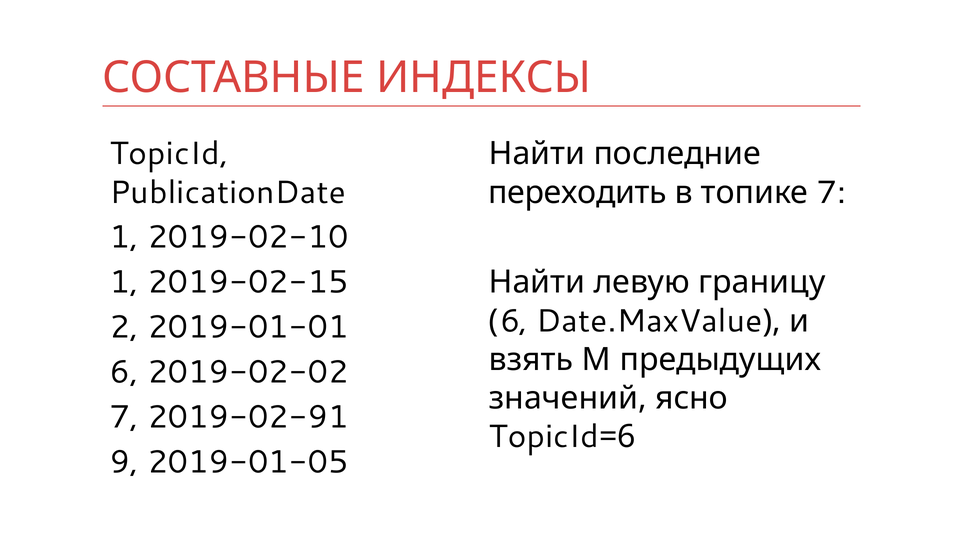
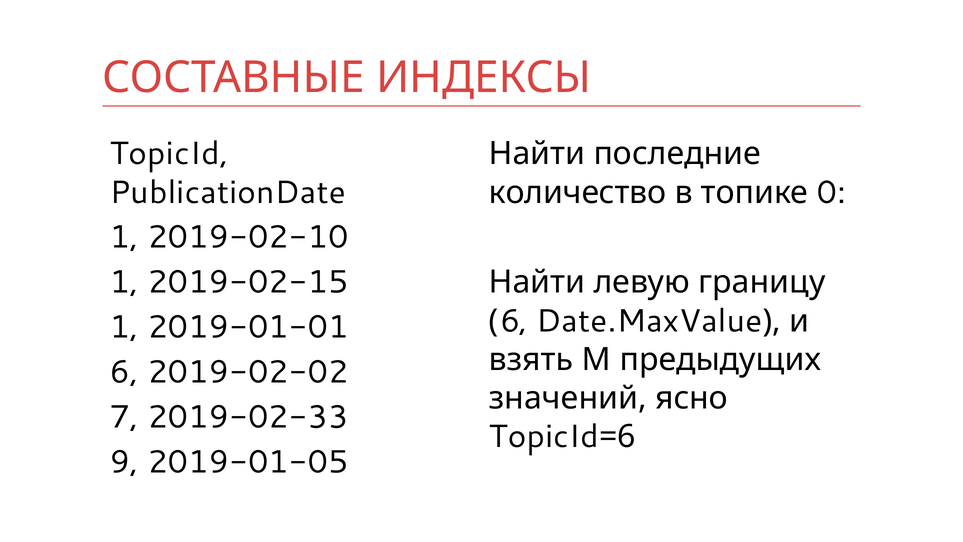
переходить: переходить -> количество
топике 7: 7 -> 0
2 at (124, 327): 2 -> 1
2019-02-91: 2019-02-91 -> 2019-02-33
